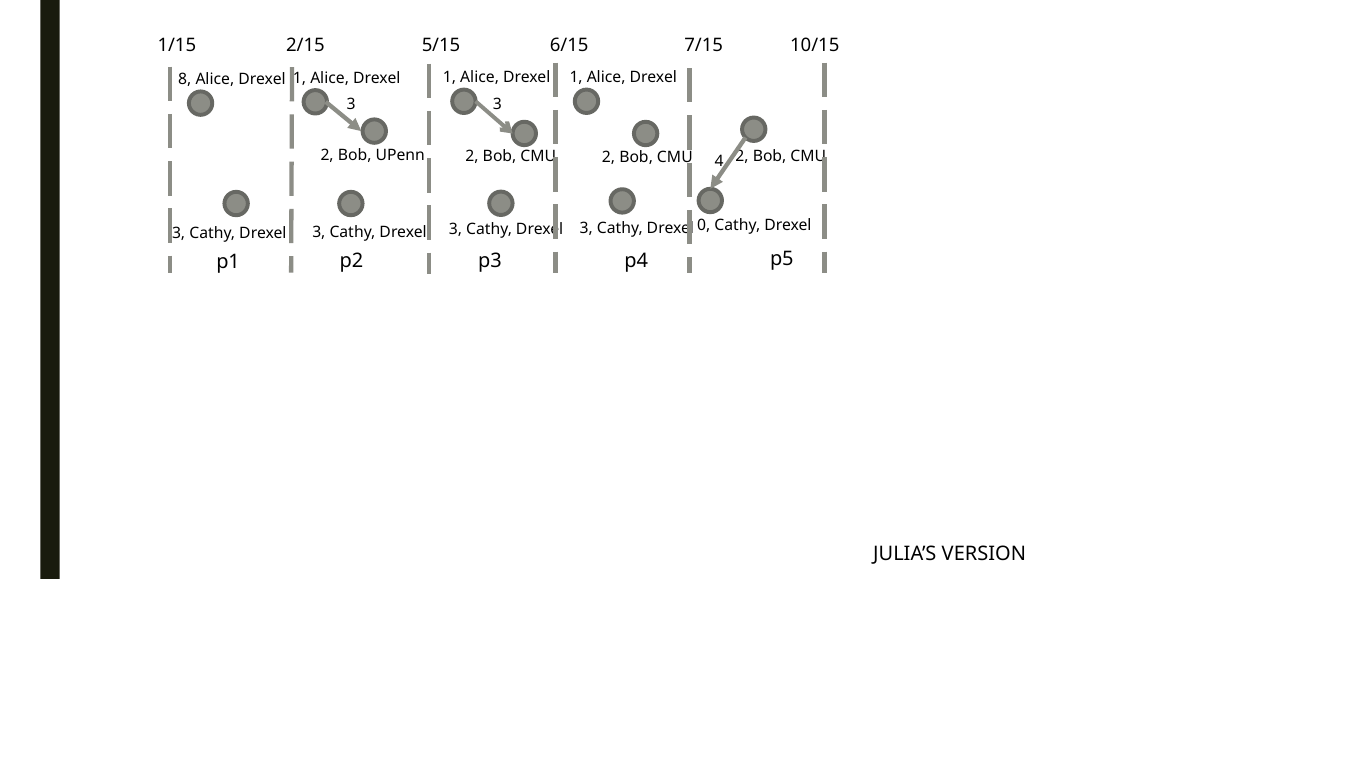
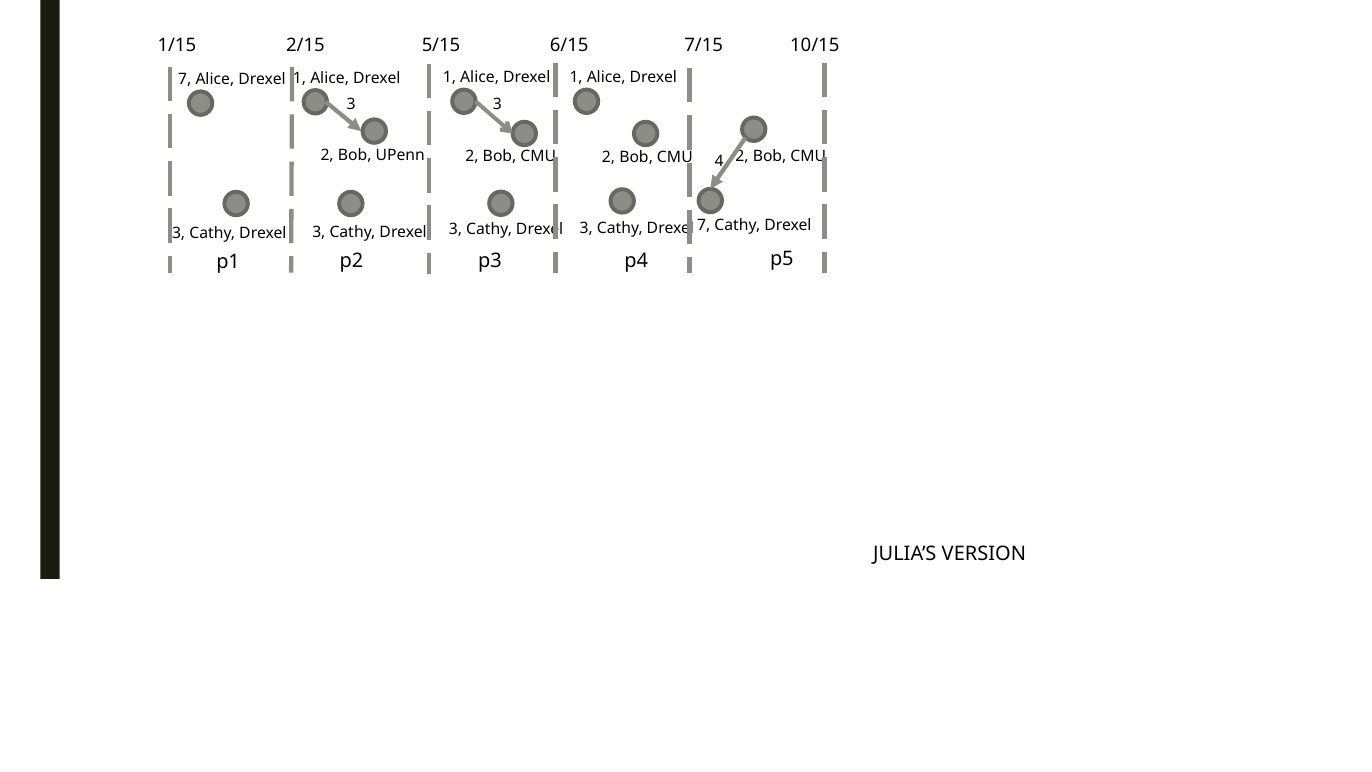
8 at (185, 79): 8 -> 7
0 at (704, 225): 0 -> 7
